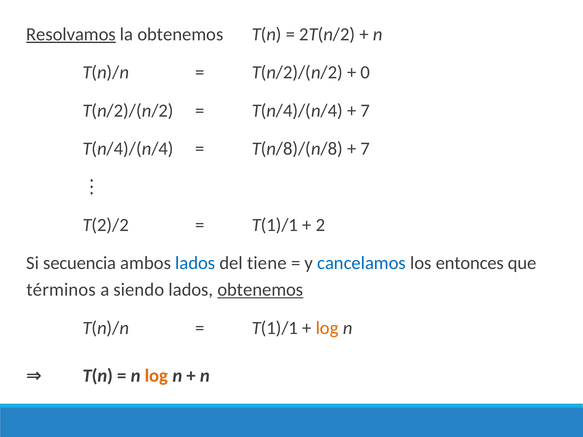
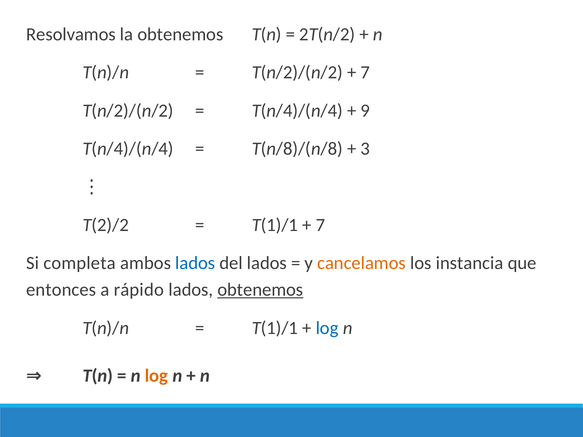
Resolvamos underline: present -> none
0 at (365, 73): 0 -> 7
7 at (365, 111): 7 -> 9
7 at (365, 149): 7 -> 3
2 at (320, 225): 2 -> 7
secuencia: secuencia -> completa
del tiene: tiene -> lados
cancelamos colour: blue -> orange
entonces: entonces -> instancia
términos: términos -> entonces
siendo: siendo -> rápido
log at (327, 328) colour: orange -> blue
